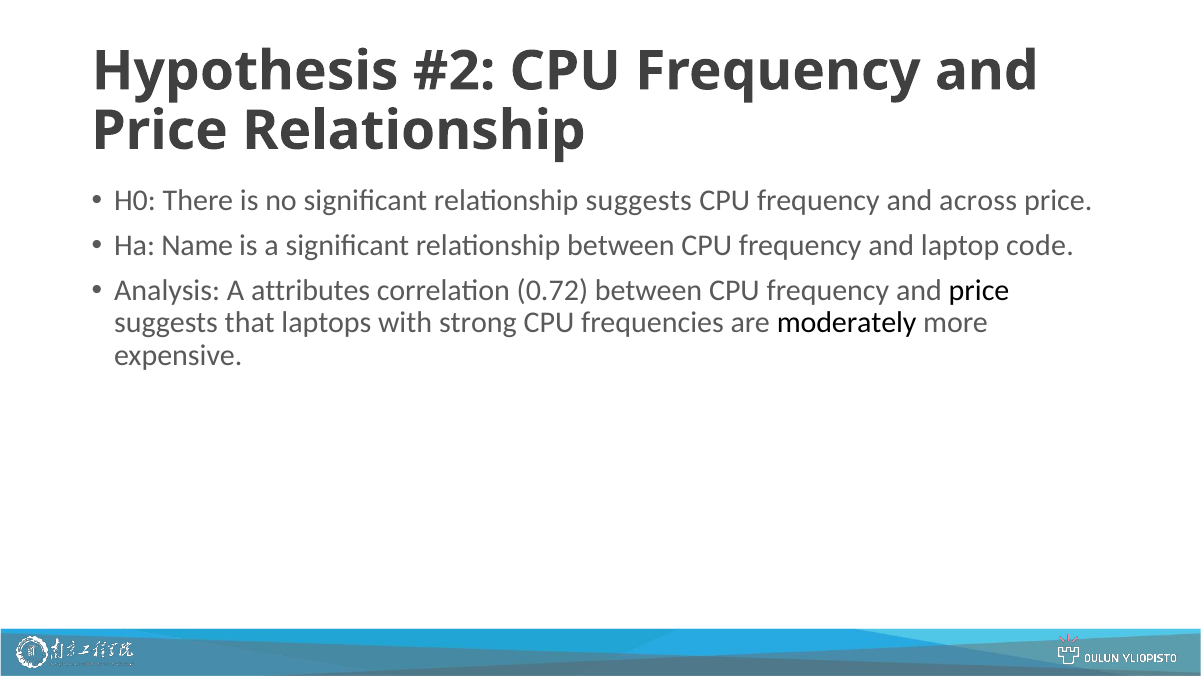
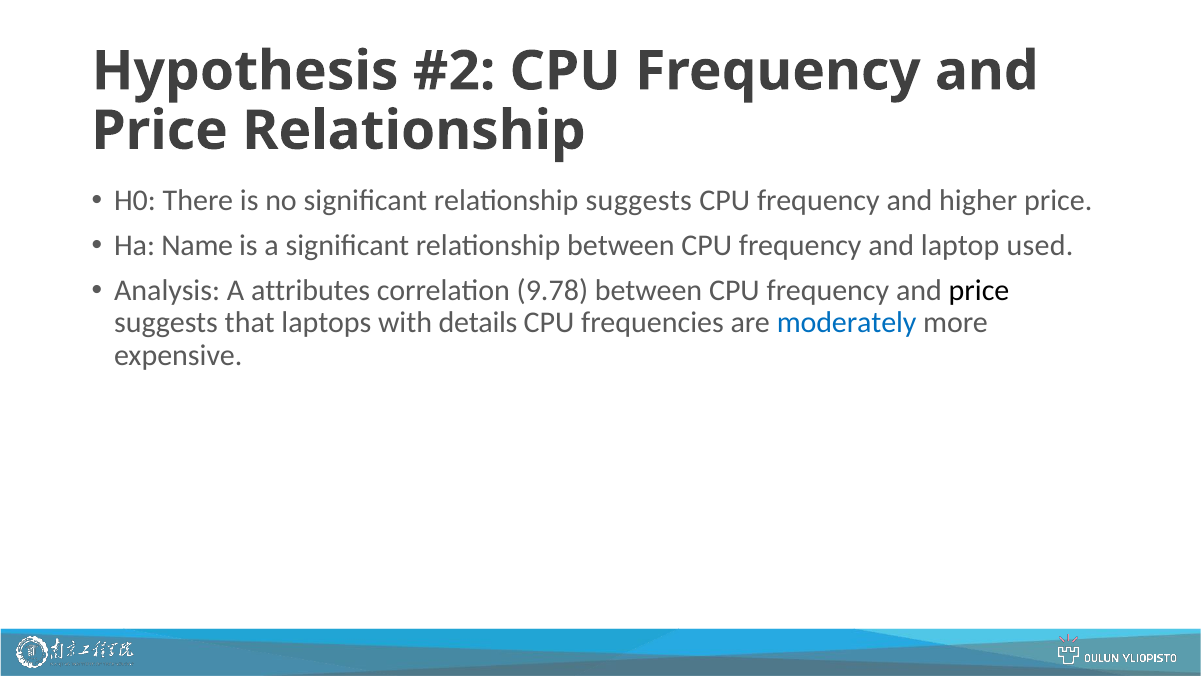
across: across -> higher
code: code -> used
0.72: 0.72 -> 9.78
strong: strong -> details
moderately colour: black -> blue
